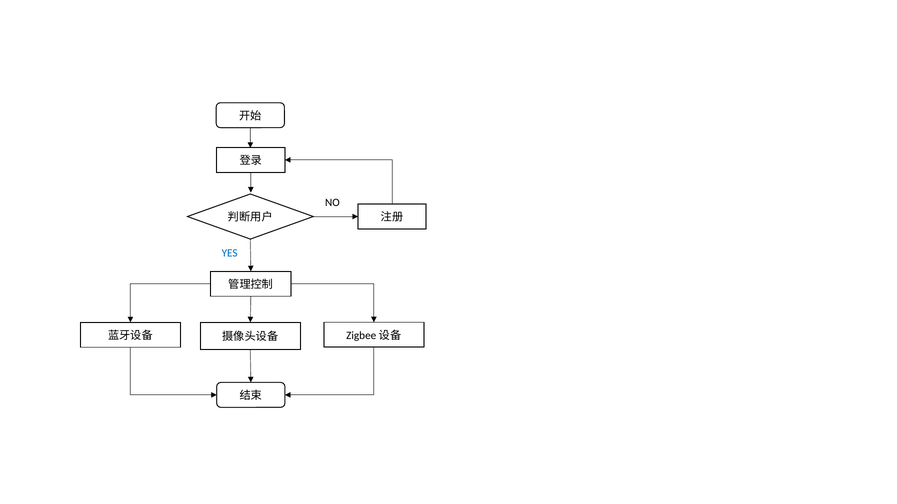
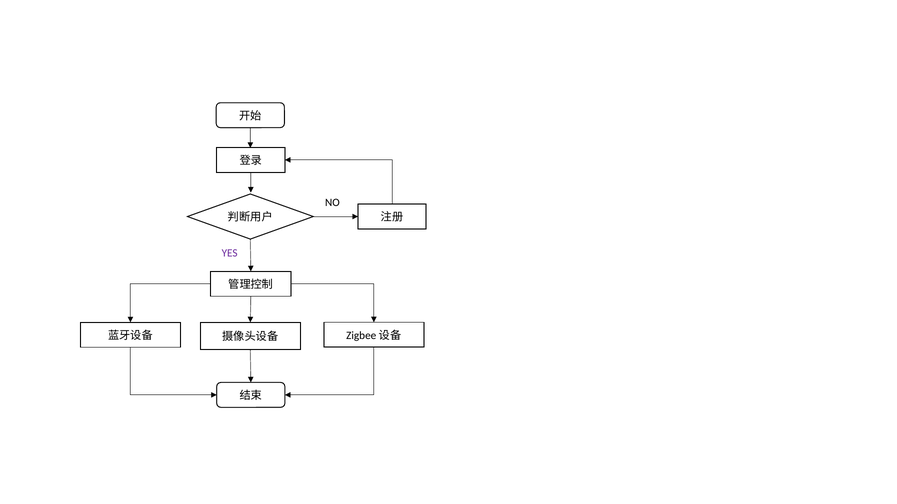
YES colour: blue -> purple
